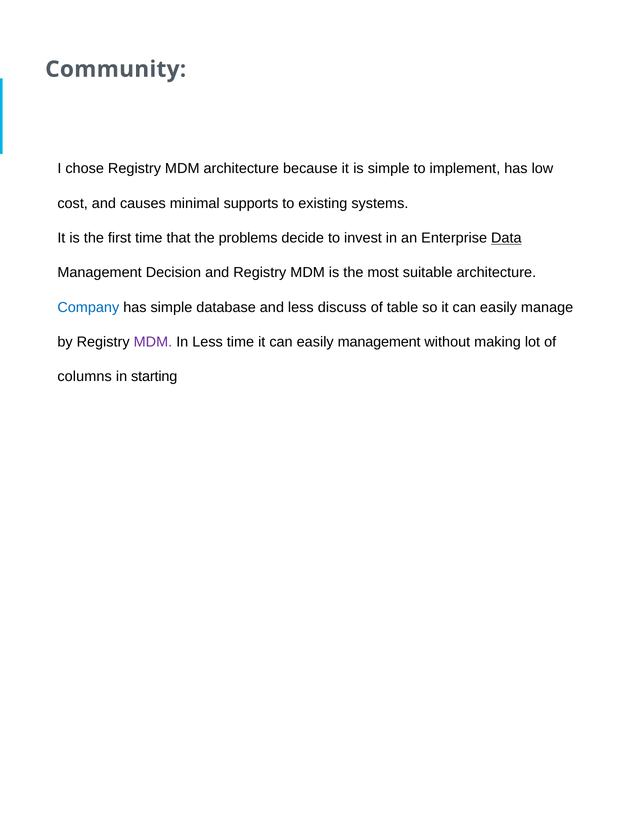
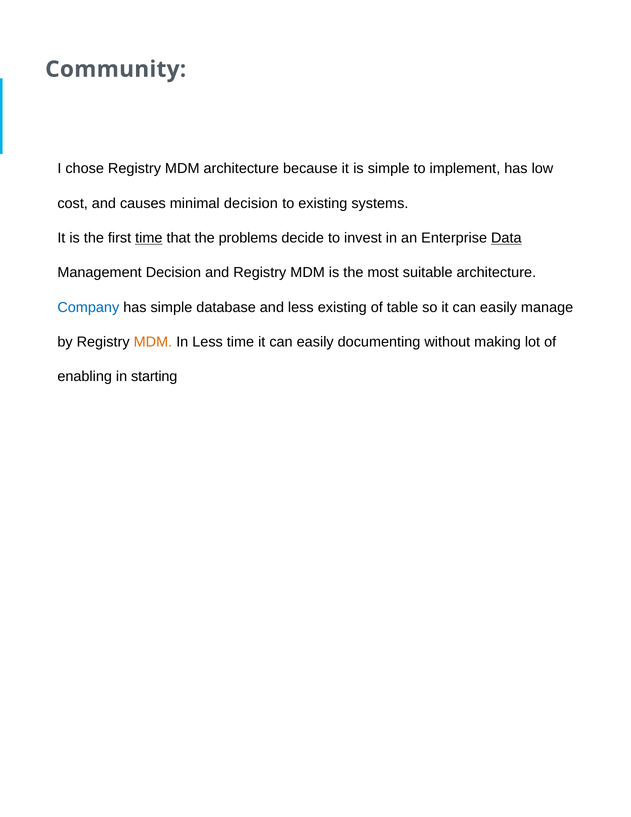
minimal supports: supports -> decision
time at (149, 238) underline: none -> present
less discuss: discuss -> existing
MDM at (153, 342) colour: purple -> orange
easily management: management -> documenting
columns: columns -> enabling
